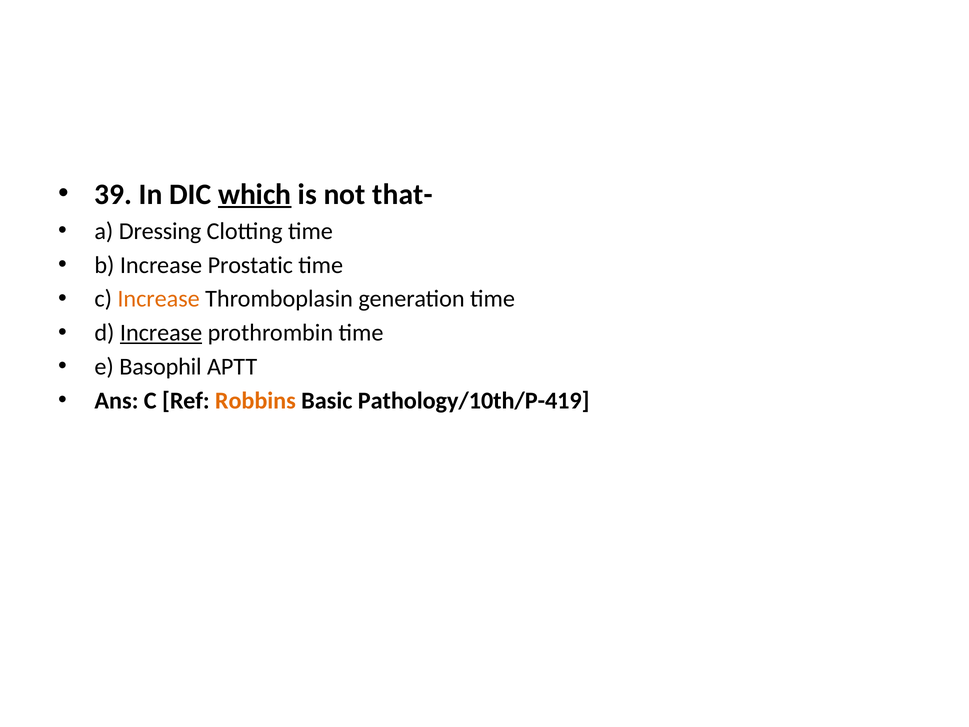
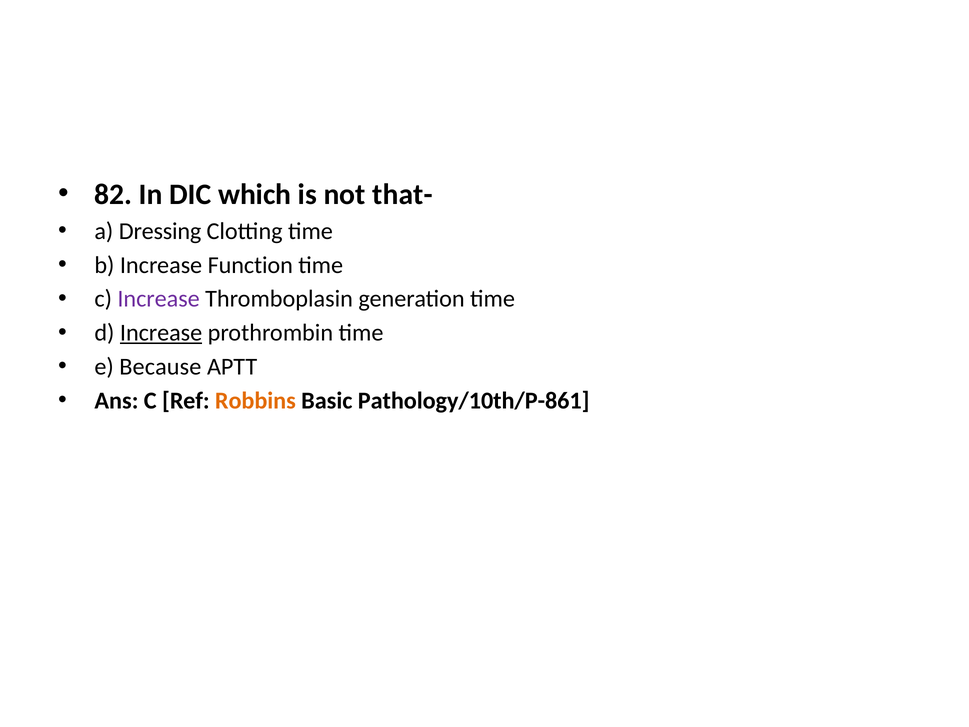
39: 39 -> 82
which underline: present -> none
Prostatic: Prostatic -> Function
Increase at (159, 299) colour: orange -> purple
Basophil: Basophil -> Because
Pathology/10th/P-419: Pathology/10th/P-419 -> Pathology/10th/P-861
